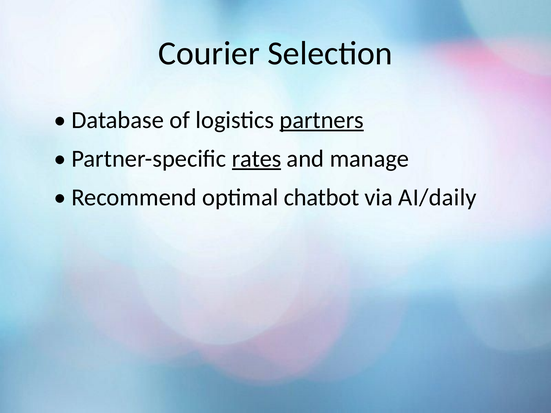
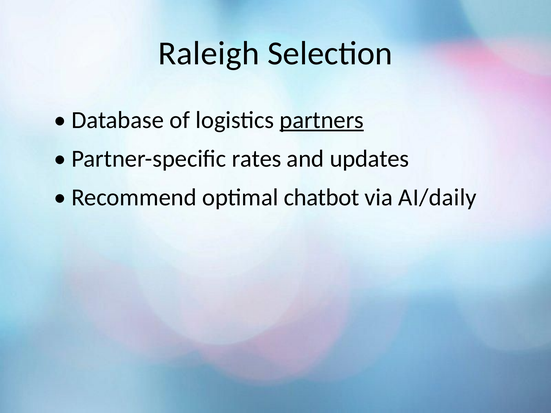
Courier: Courier -> Raleigh
rates underline: present -> none
manage: manage -> updates
